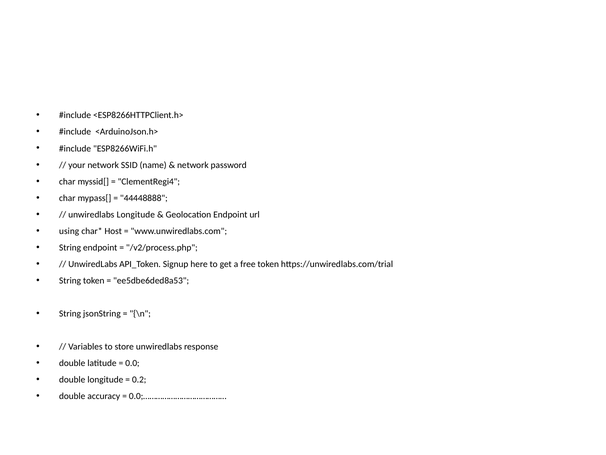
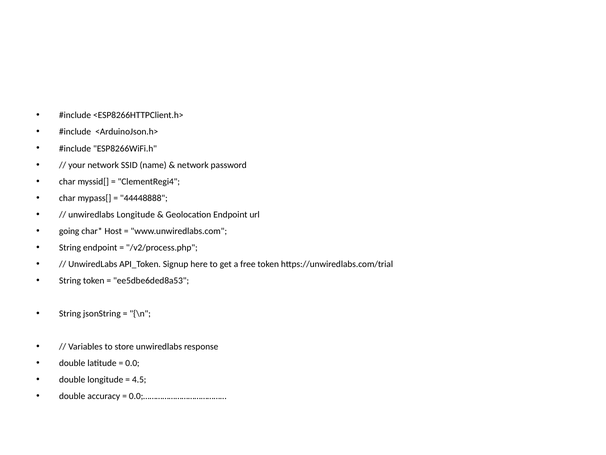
using: using -> going
0.2: 0.2 -> 4.5
